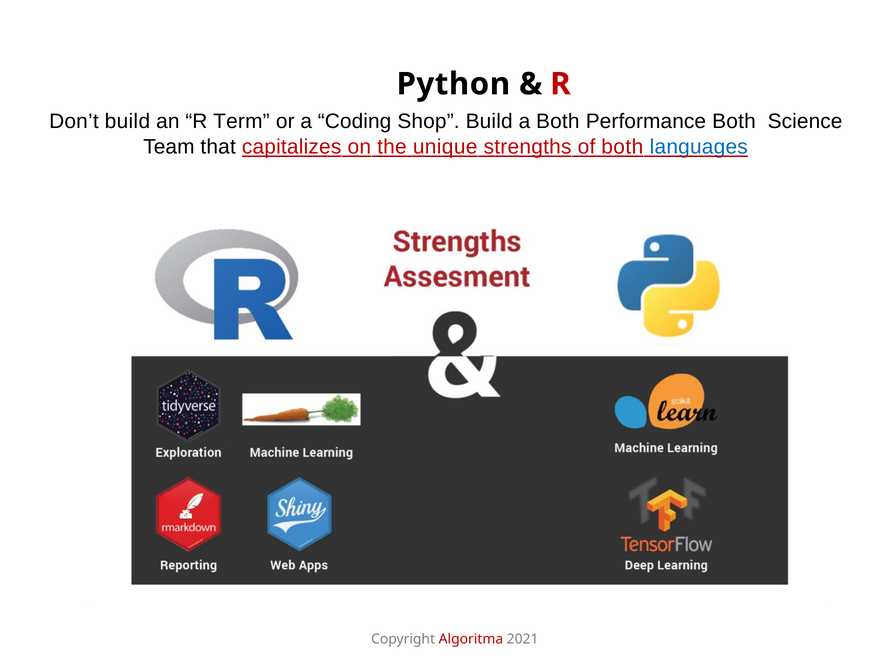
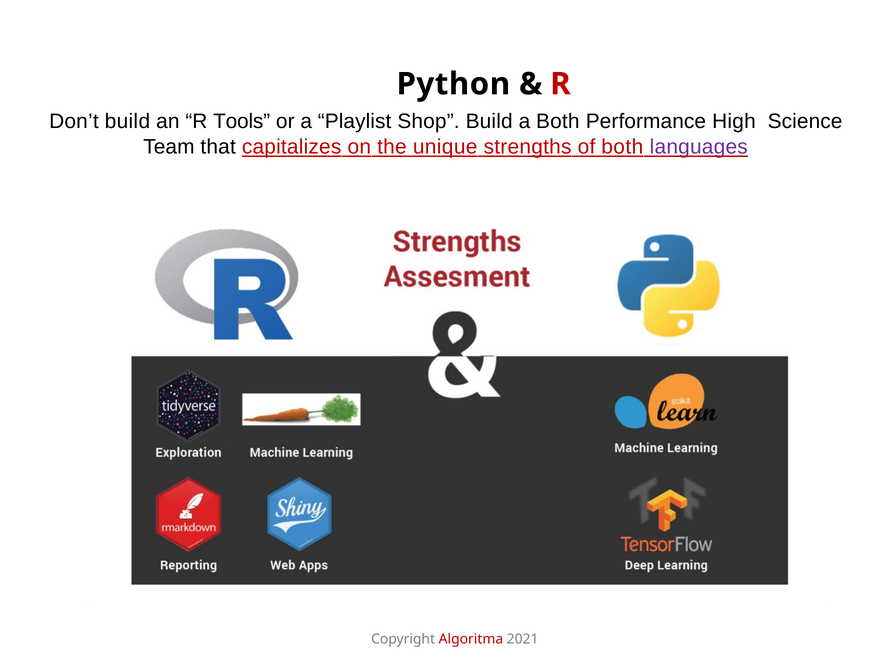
Term: Term -> Tools
Coding: Coding -> Playlist
Performance Both: Both -> High
languages colour: blue -> purple
